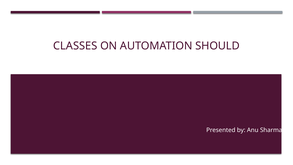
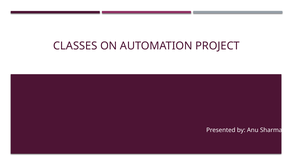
SHOULD: SHOULD -> PROJECT
